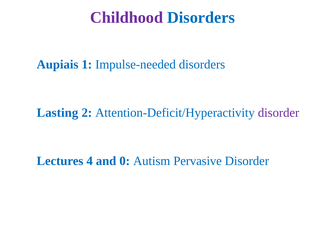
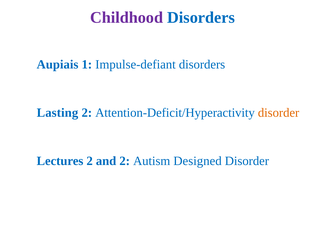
Impulse-needed: Impulse-needed -> Impulse-defiant
disorder at (279, 113) colour: purple -> orange
Lectures 4: 4 -> 2
and 0: 0 -> 2
Pervasive: Pervasive -> Designed
